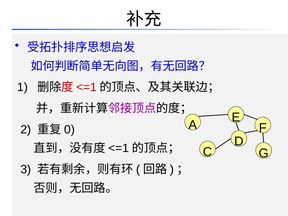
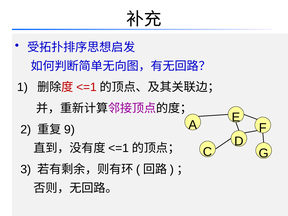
0: 0 -> 9
